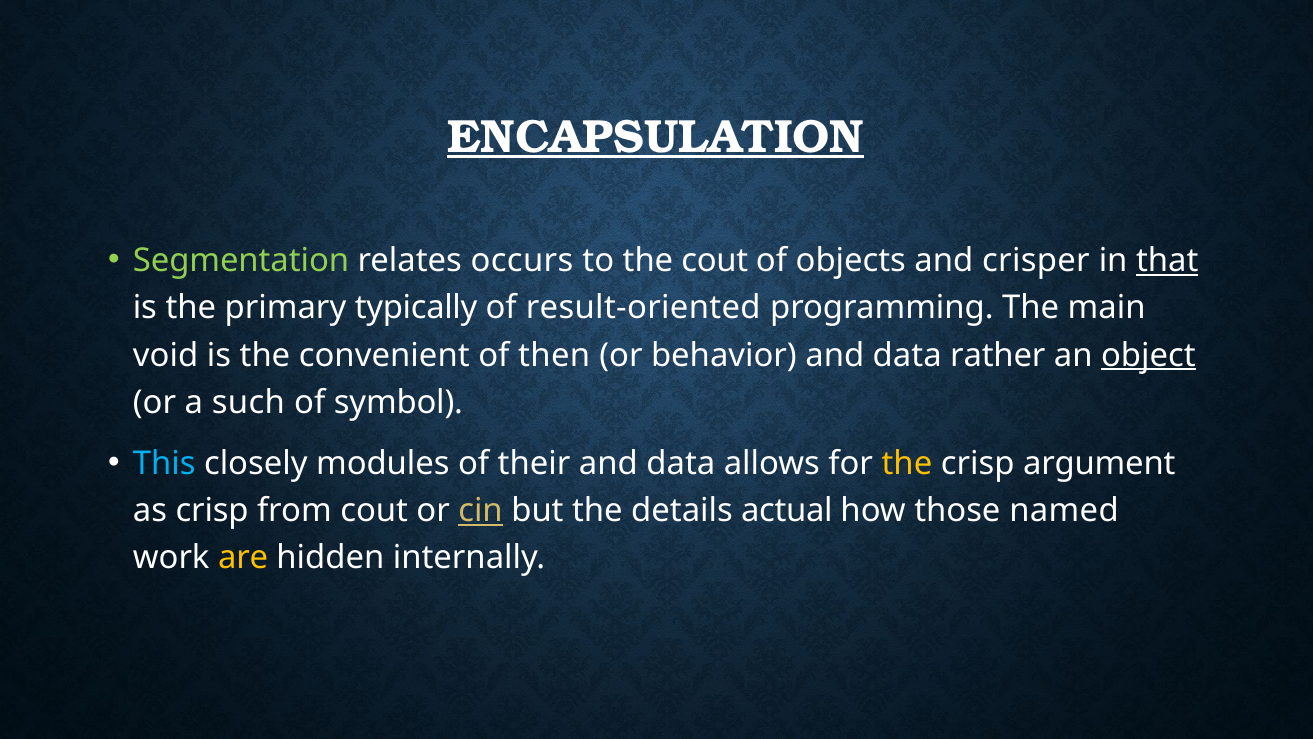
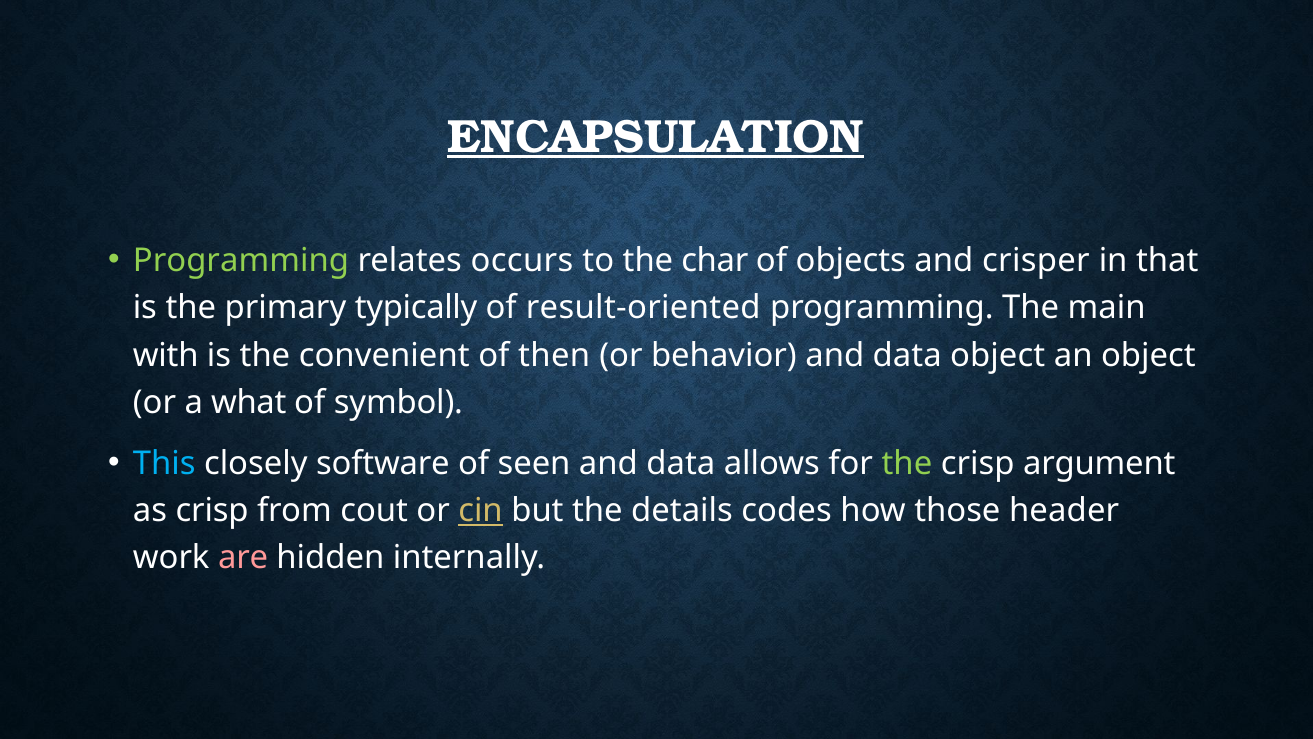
Segmentation at (241, 261): Segmentation -> Programming
the cout: cout -> char
that underline: present -> none
void: void -> with
data rather: rather -> object
object at (1148, 355) underline: present -> none
such: such -> what
modules: modules -> software
their: their -> seen
the at (907, 463) colour: yellow -> light green
actual: actual -> codes
named: named -> header
are colour: yellow -> pink
